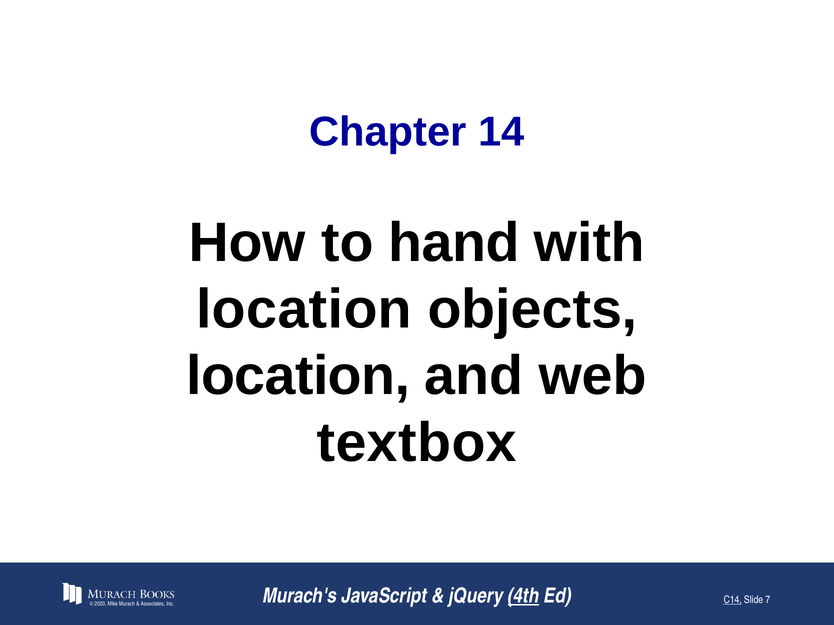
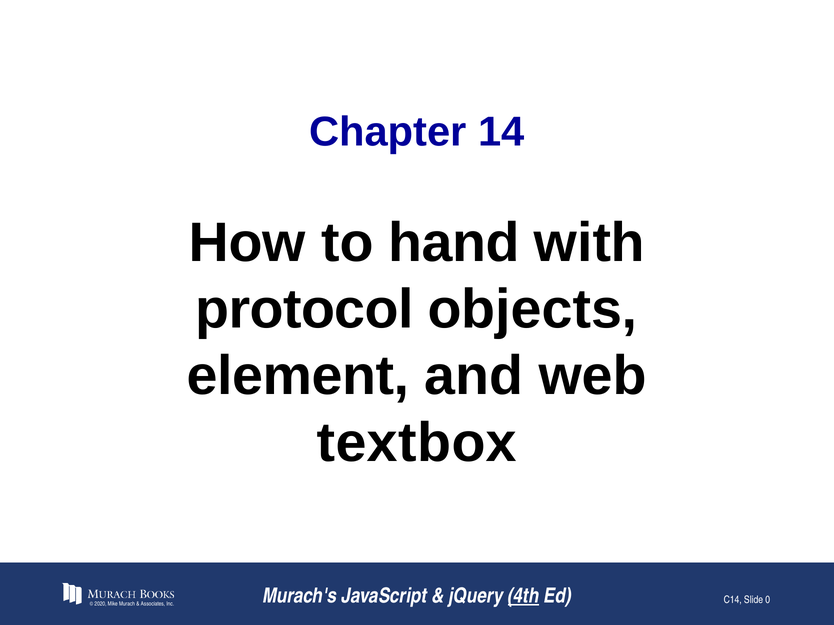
location at (304, 310): location -> protocol
location at (298, 376): location -> element
C14 underline: present -> none
7: 7 -> 0
